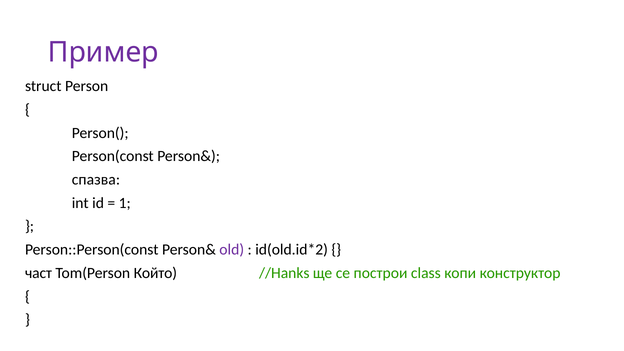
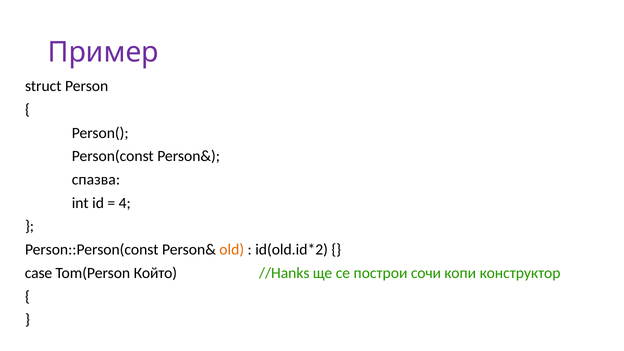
1: 1 -> 4
old colour: purple -> orange
част: част -> case
class: class -> сочи
